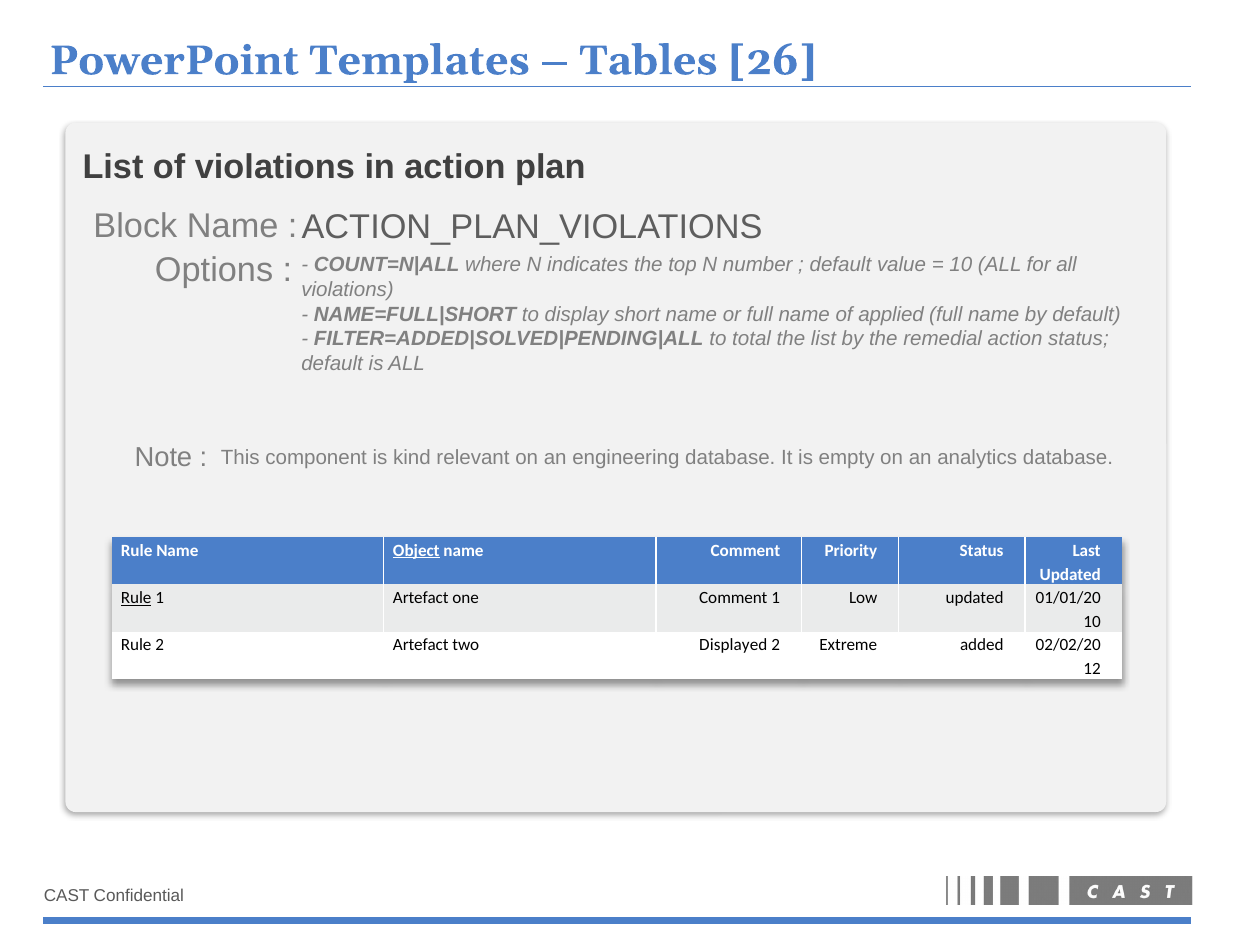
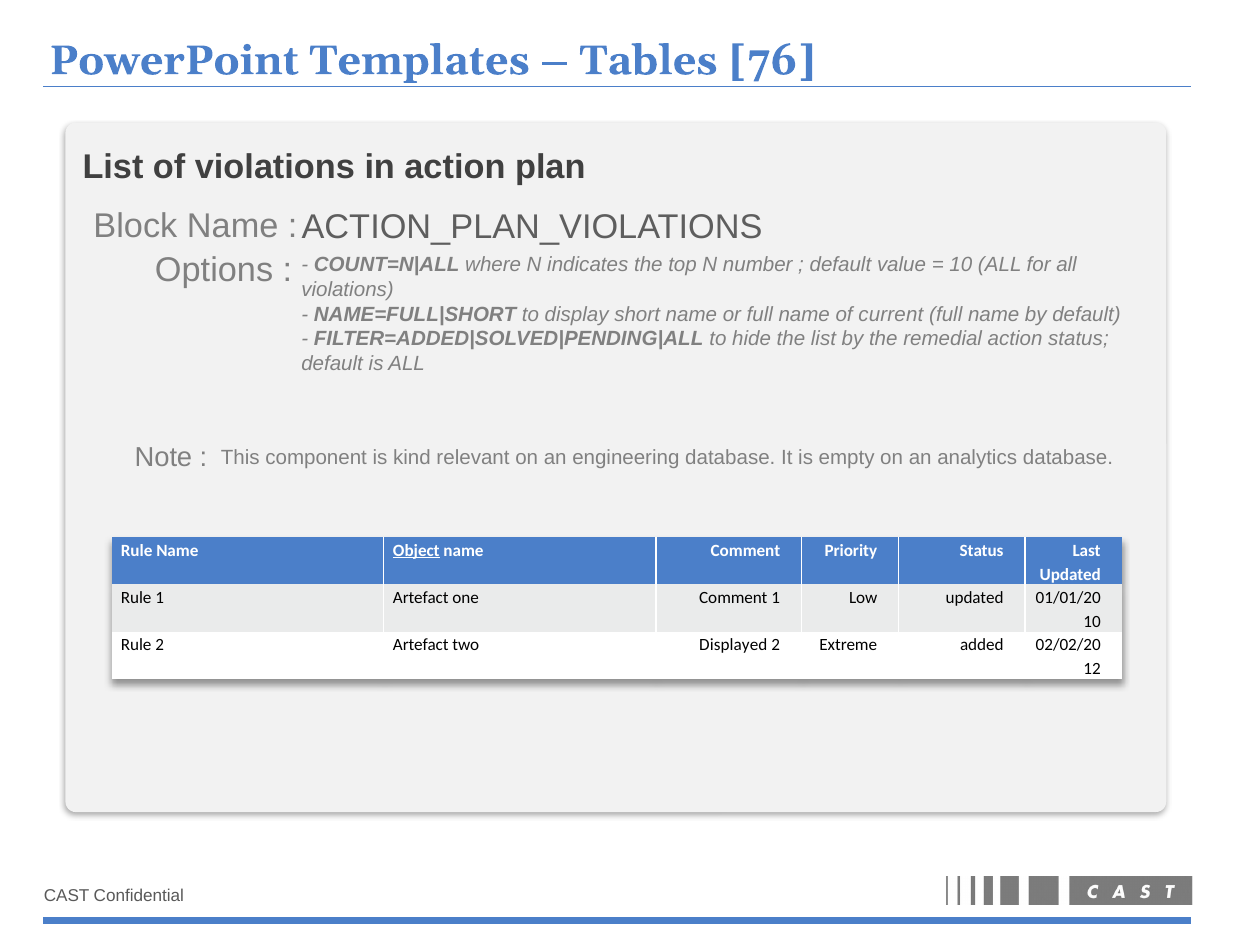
26: 26 -> 76
applied: applied -> current
total: total -> hide
Rule at (136, 598) underline: present -> none
